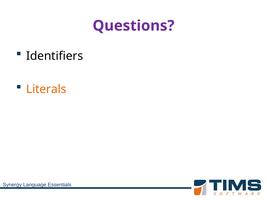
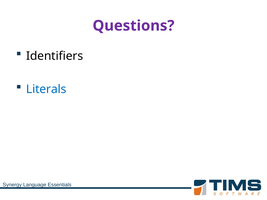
Literals colour: orange -> blue
